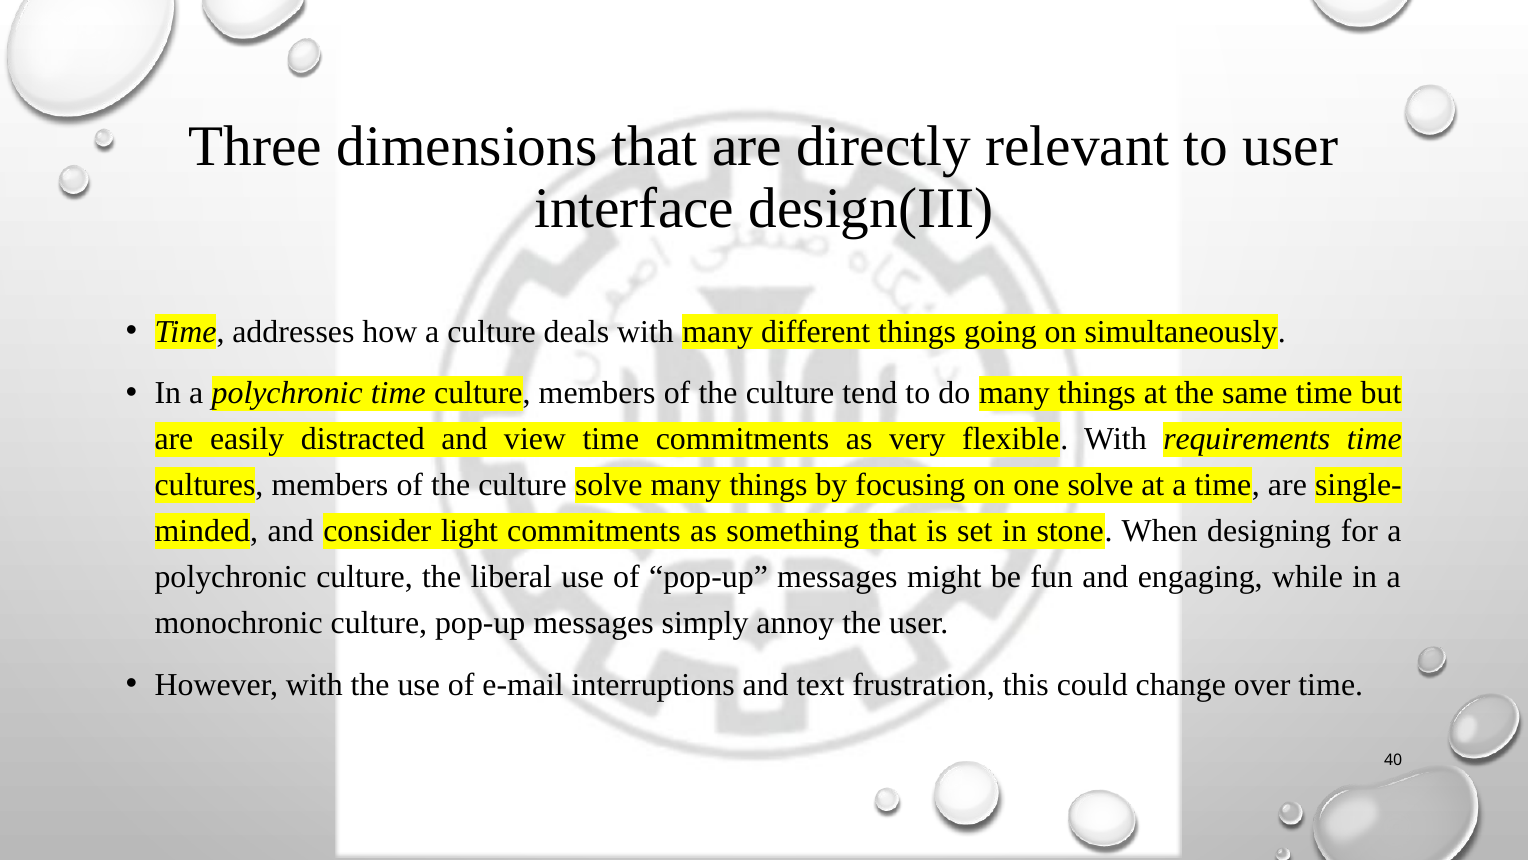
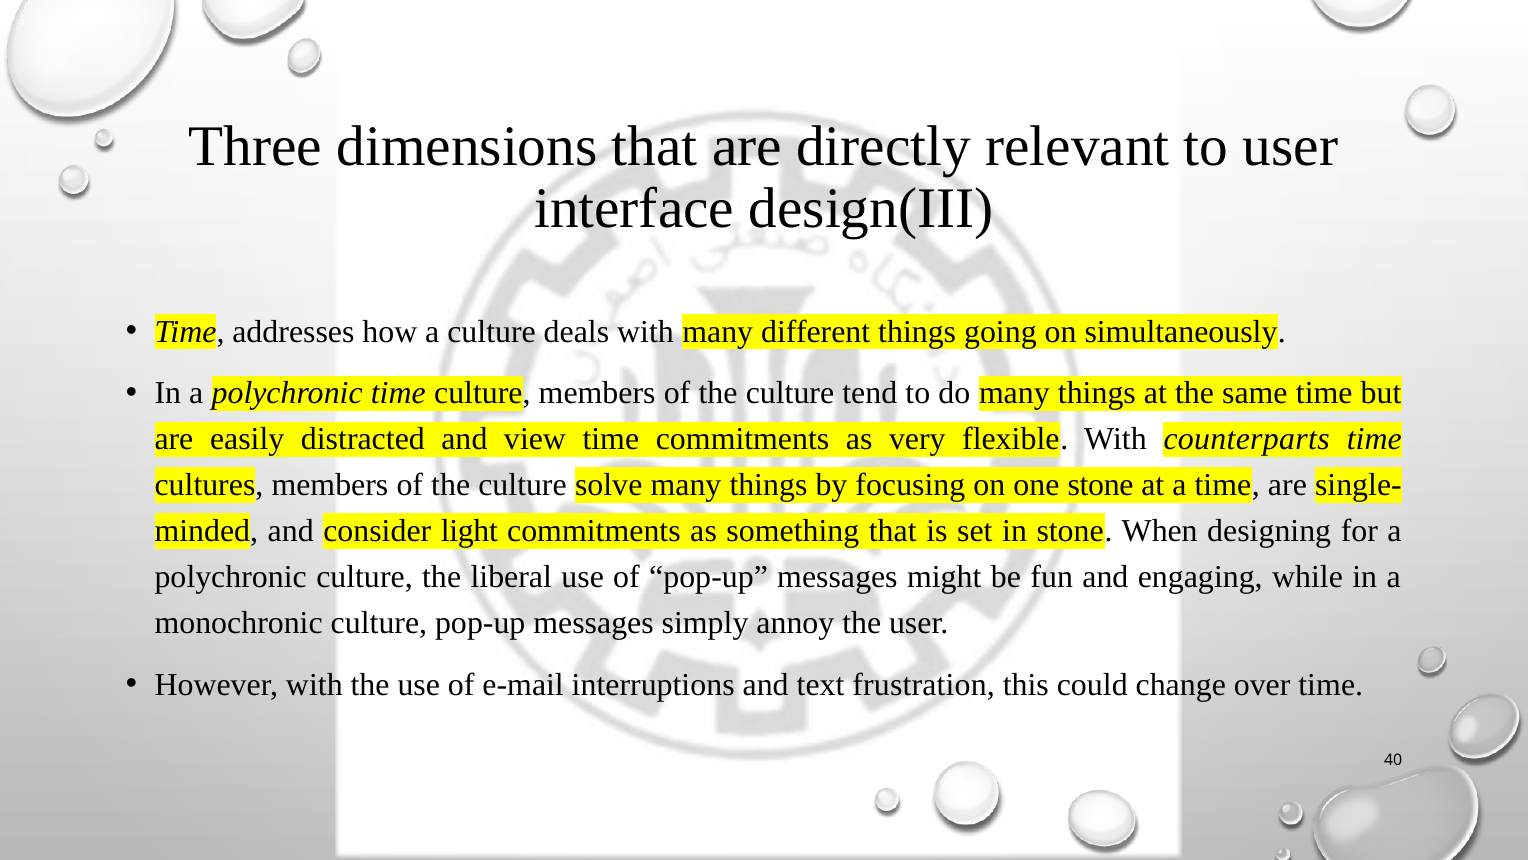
requirements: requirements -> counterparts
one solve: solve -> stone
